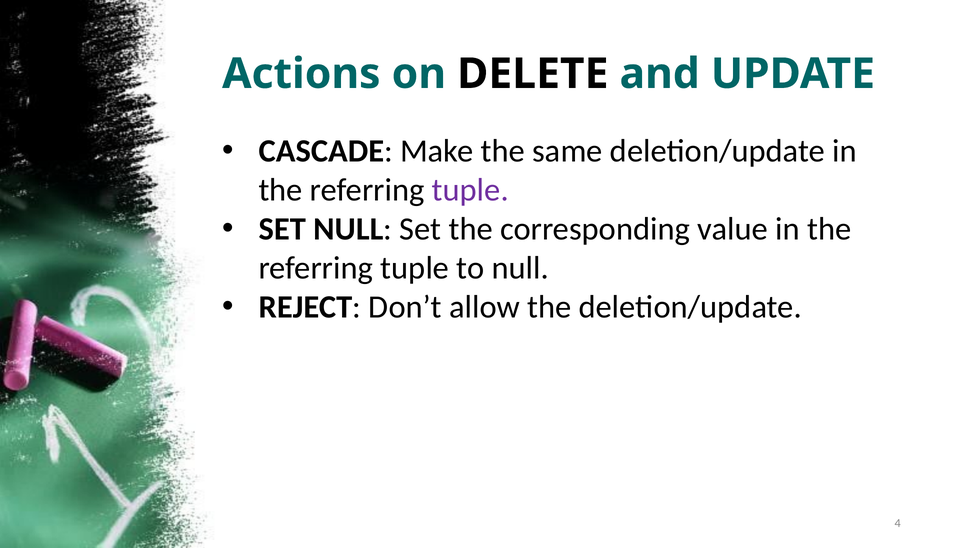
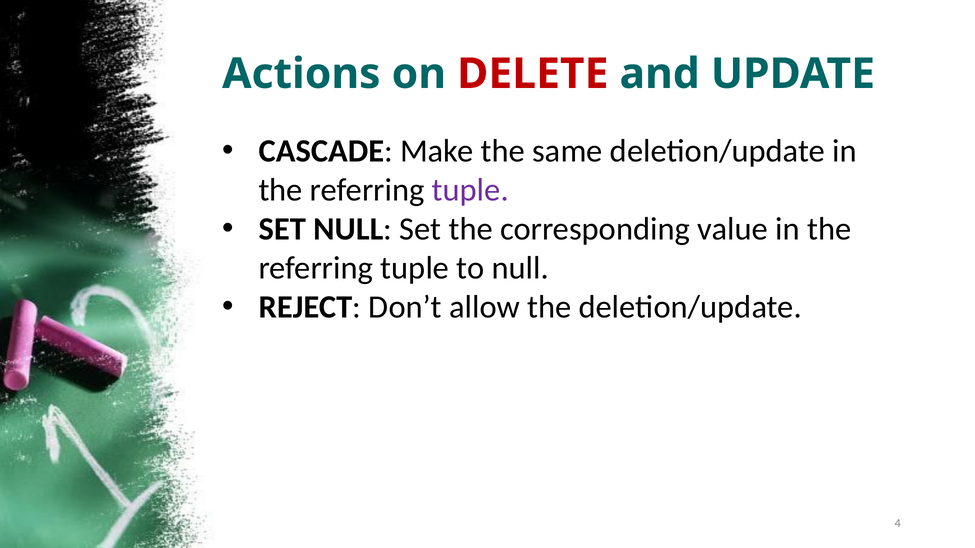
DELETE colour: black -> red
